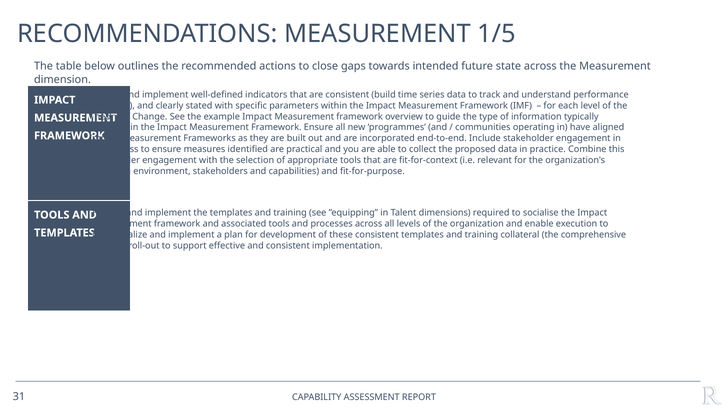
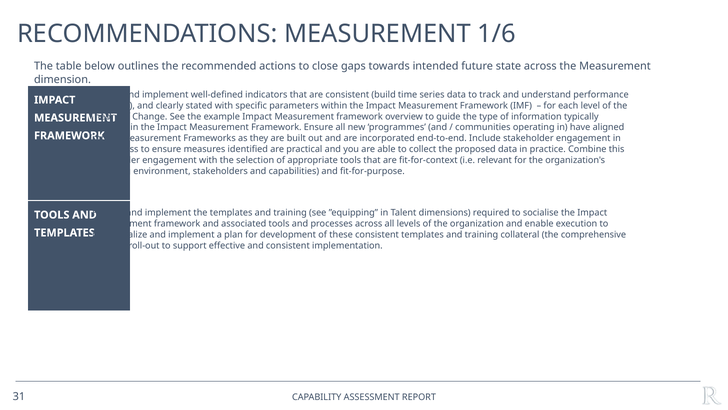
1/5: 1/5 -> 1/6
